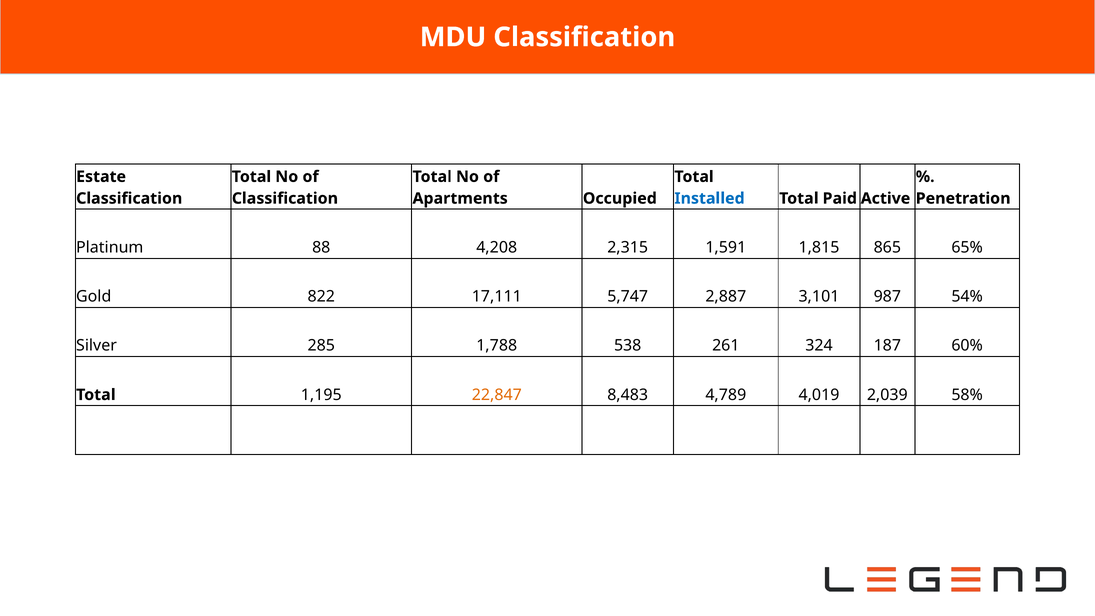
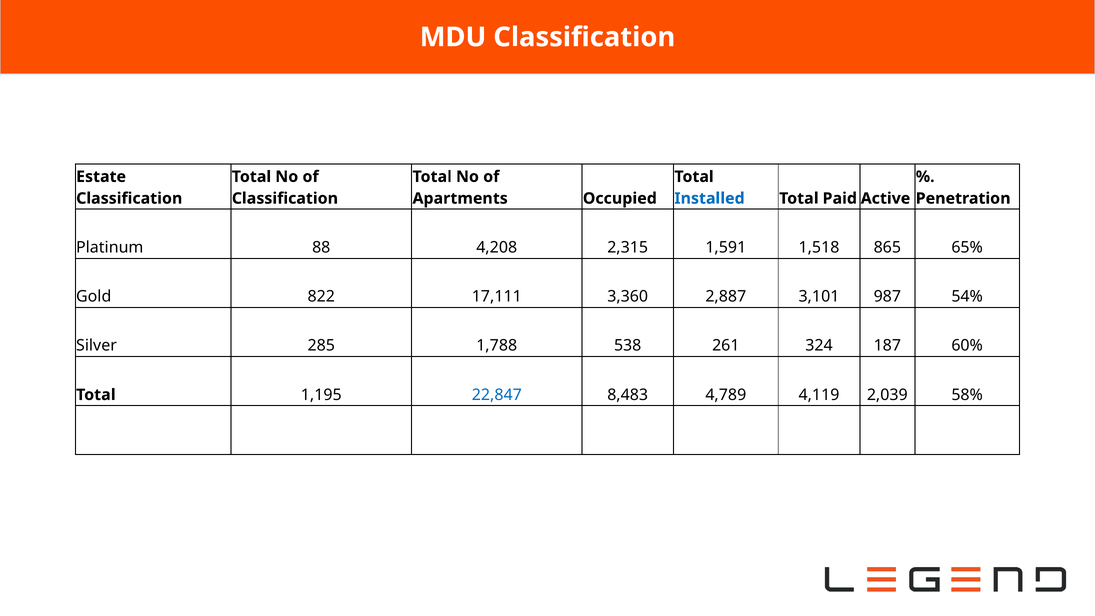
1,815: 1,815 -> 1,518
5,747: 5,747 -> 3,360
22,847 colour: orange -> blue
4,019: 4,019 -> 4,119
